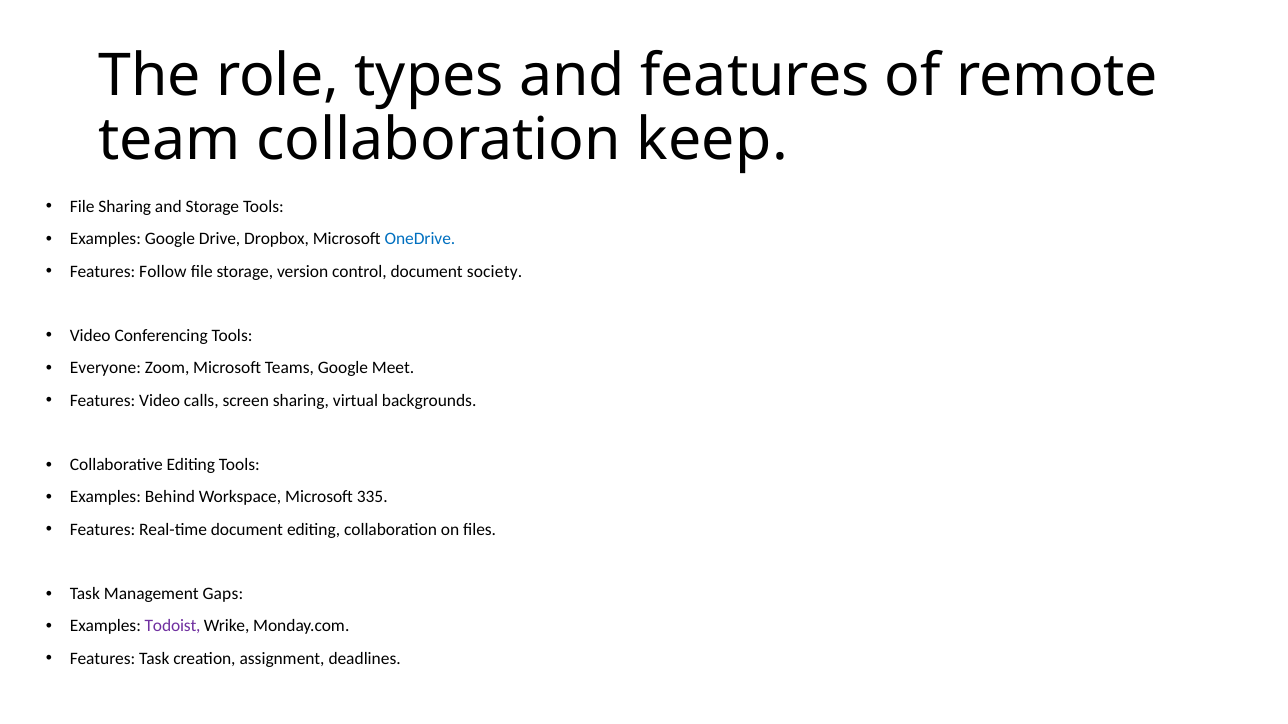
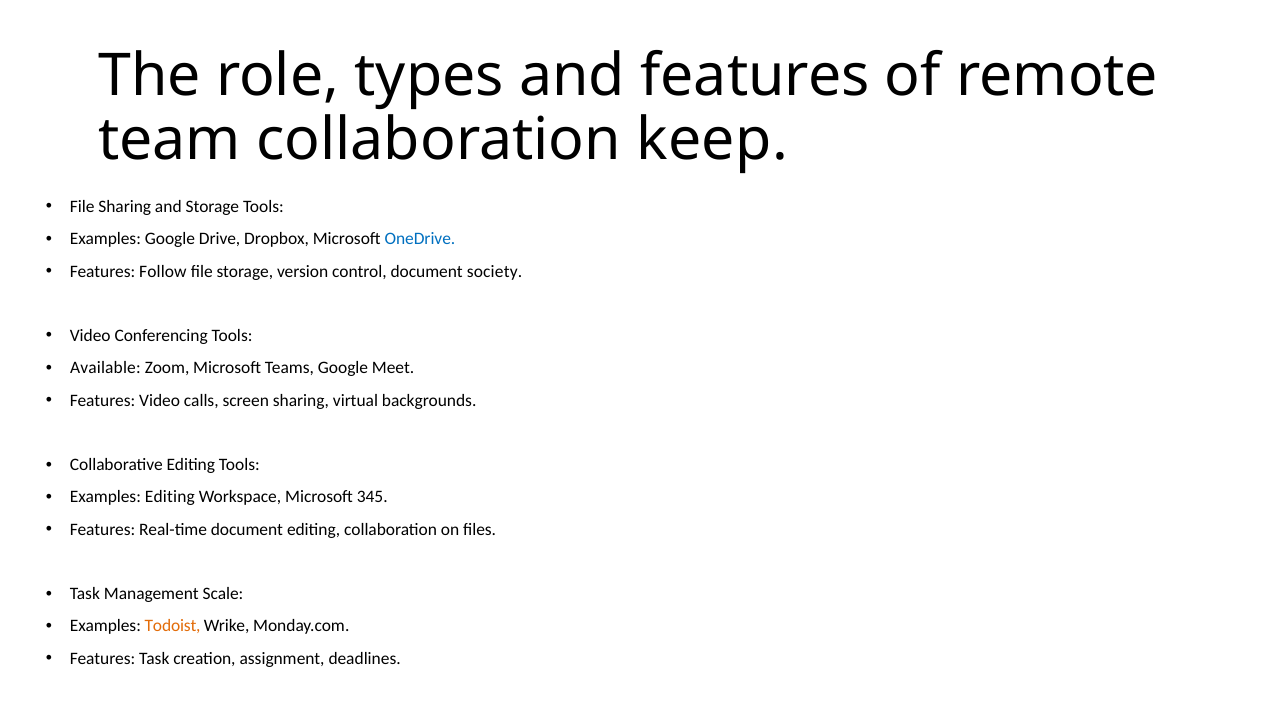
Everyone: Everyone -> Available
Examples Behind: Behind -> Editing
335: 335 -> 345
Gaps: Gaps -> Scale
Todoist colour: purple -> orange
